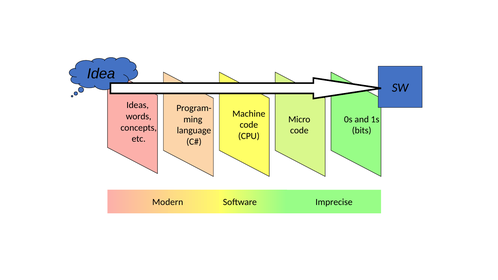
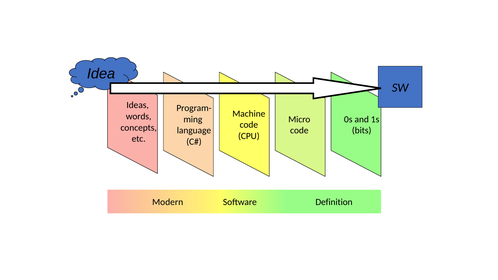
Imprecise: Imprecise -> Definition
